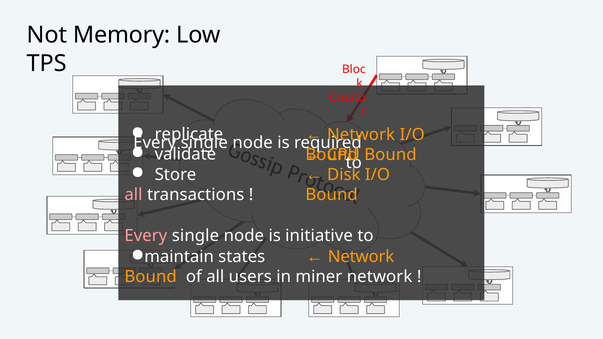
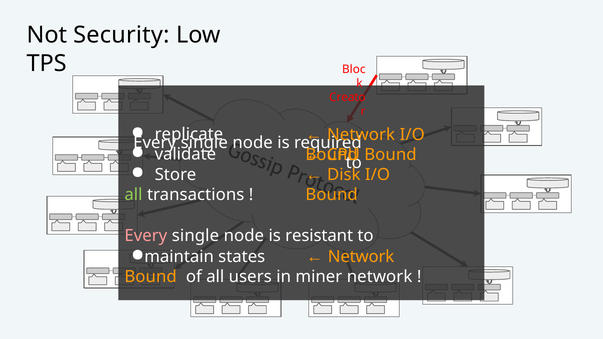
Memory: Memory -> Security
all at (133, 195) colour: pink -> light green
initiative: initiative -> resistant
